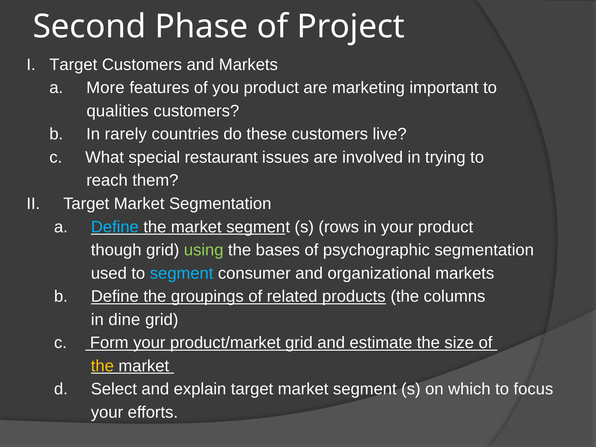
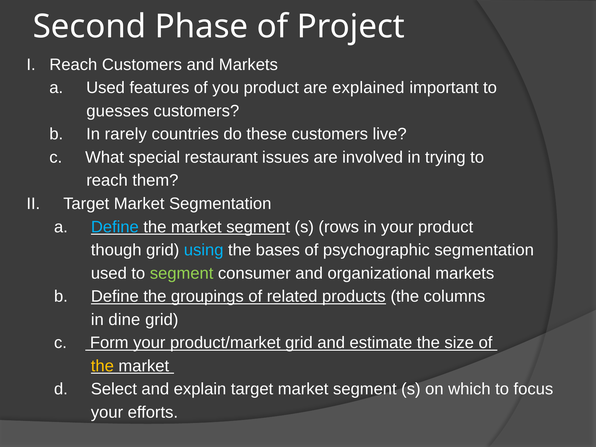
I Target: Target -> Reach
a More: More -> Used
marketing: marketing -> explained
qualities: qualities -> guesses
using colour: light green -> light blue
segment at (182, 273) colour: light blue -> light green
